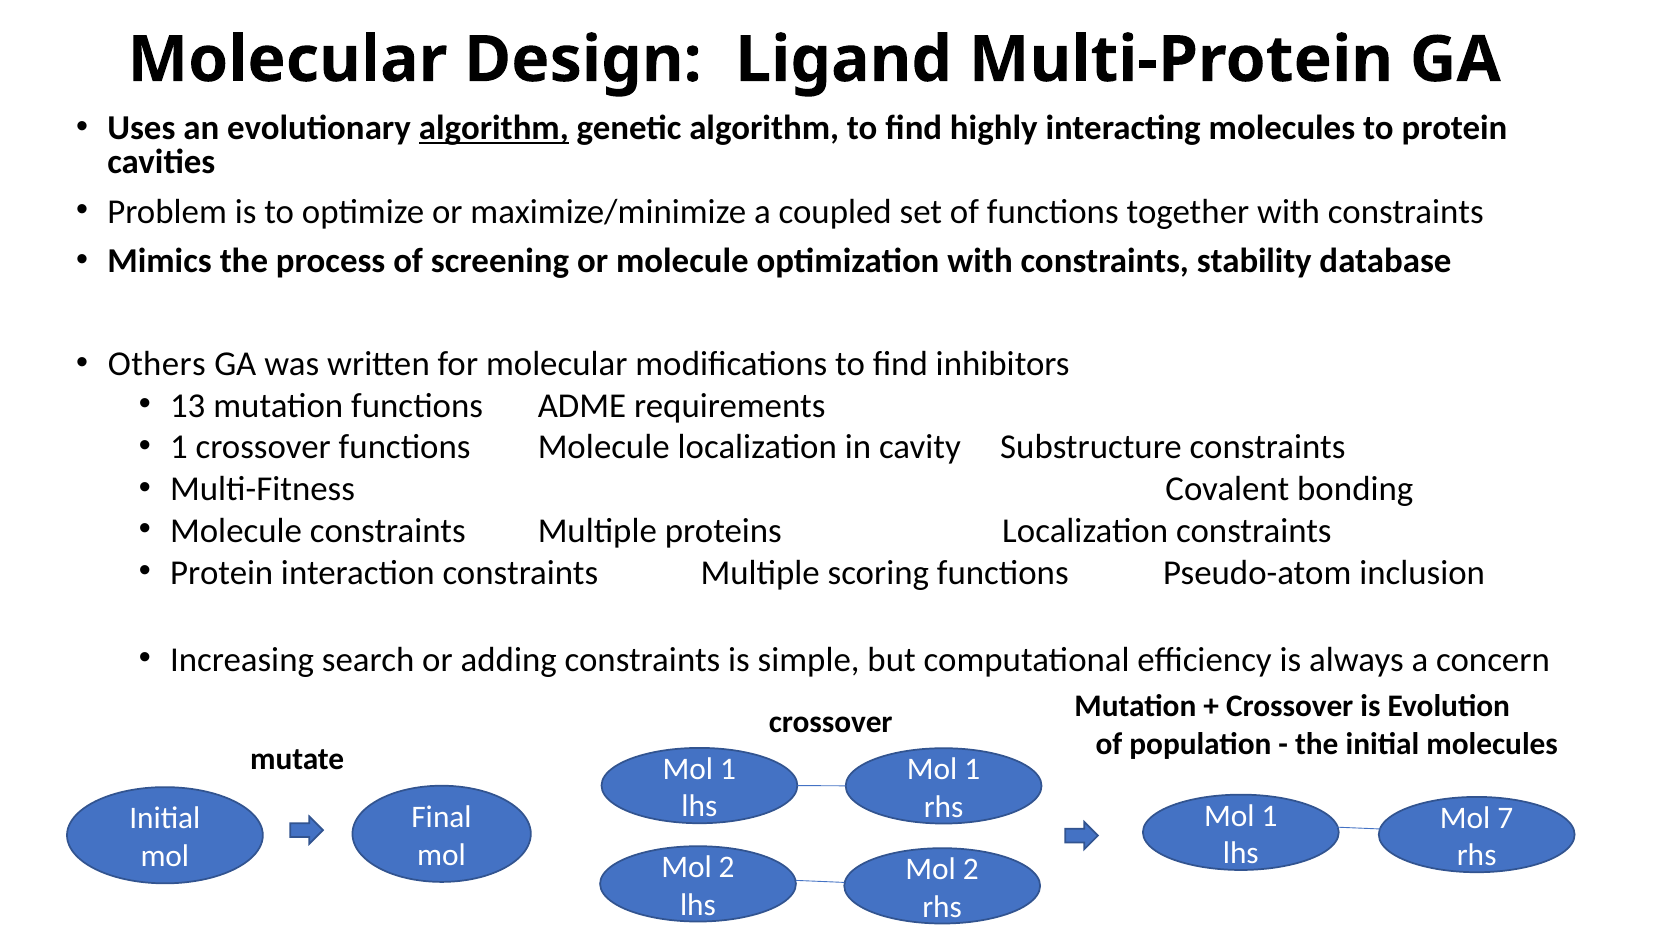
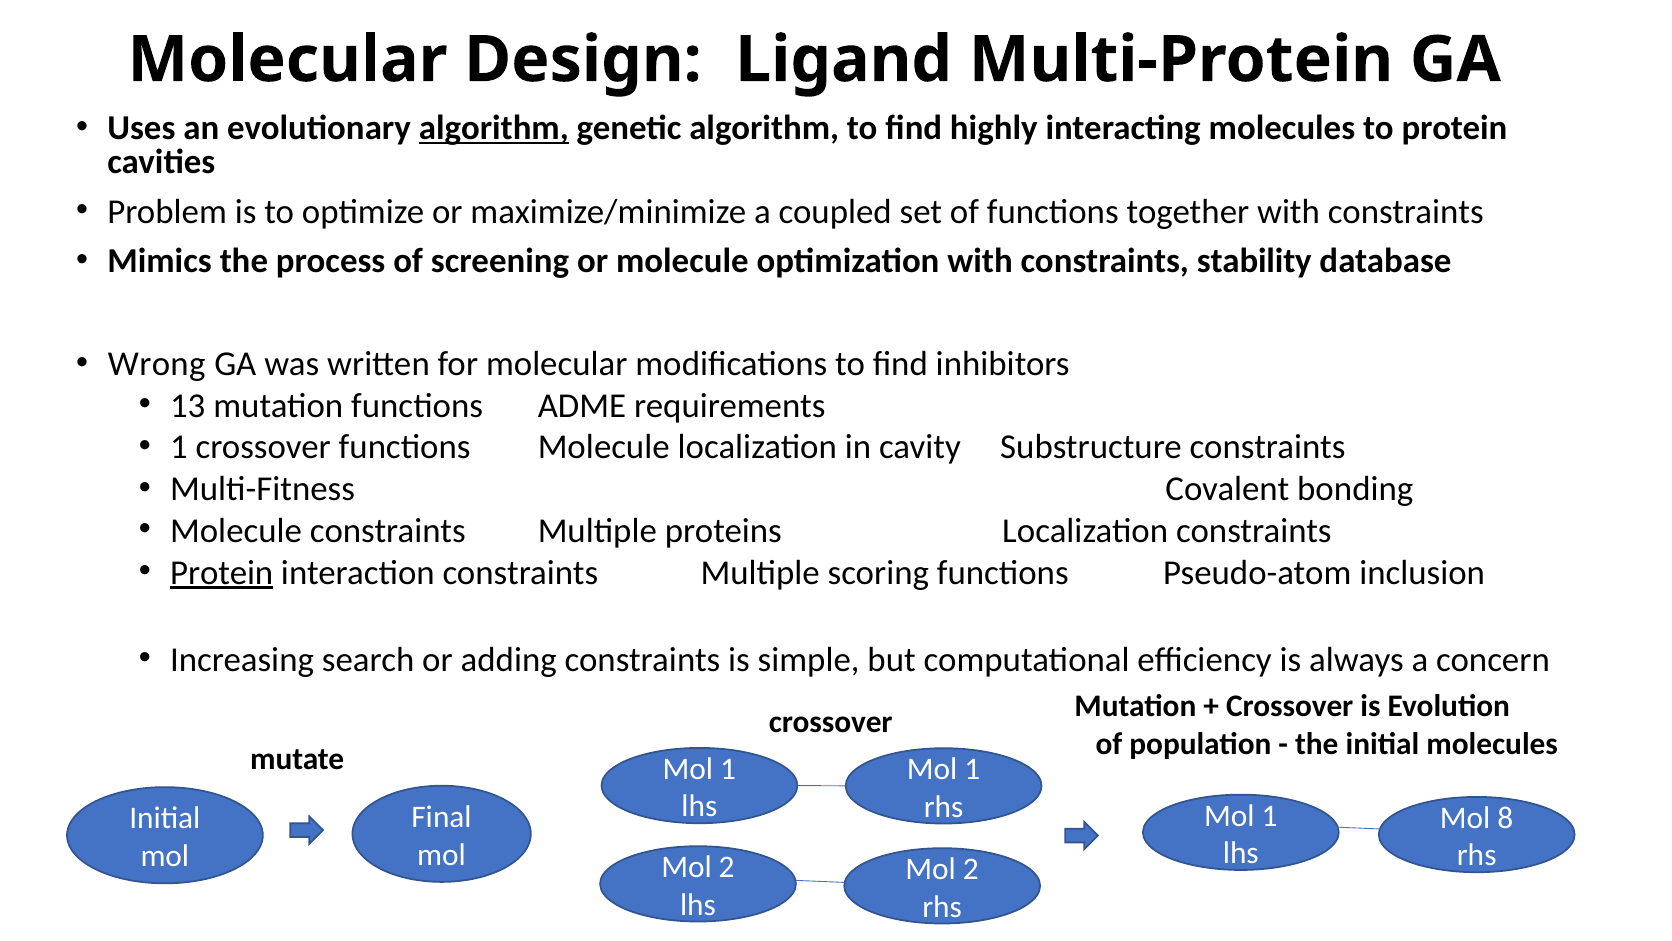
Others: Others -> Wrong
Protein at (222, 572) underline: none -> present
7: 7 -> 8
